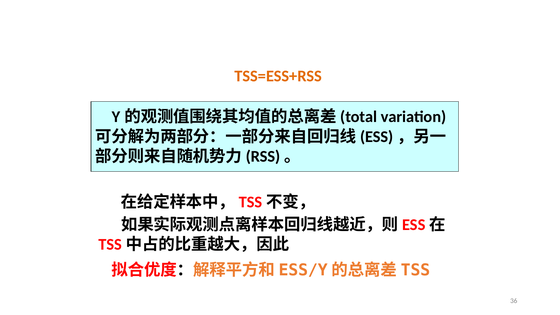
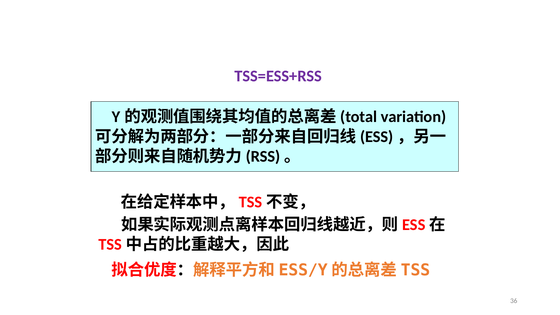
TSS=ESS+RSS colour: orange -> purple
